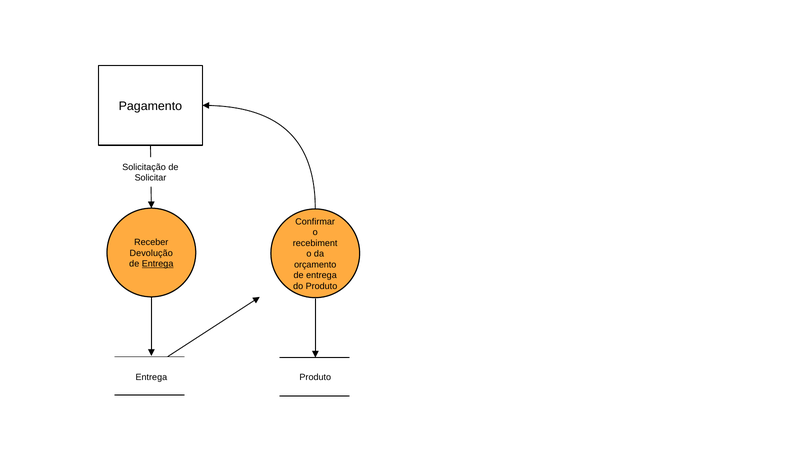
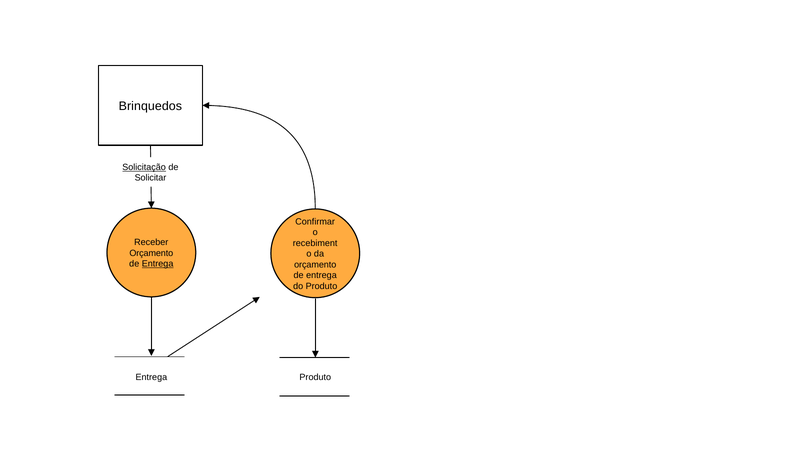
Pagamento: Pagamento -> Brinquedos
Solicitação underline: none -> present
Devolução at (151, 253): Devolução -> Orçamento
